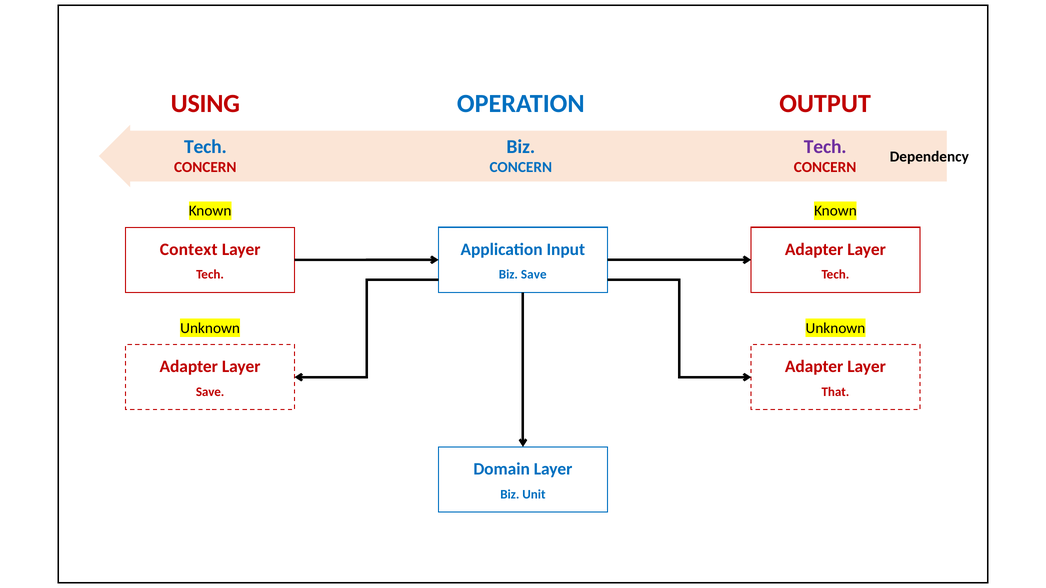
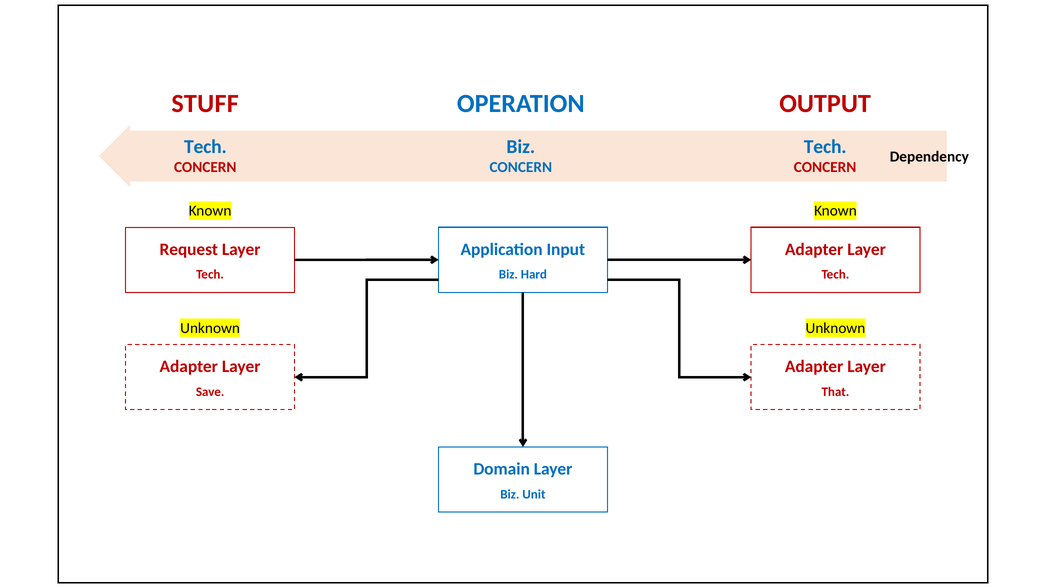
USING: USING -> STUFF
Tech at (825, 147) colour: purple -> blue
Context: Context -> Request
Biz Save: Save -> Hard
